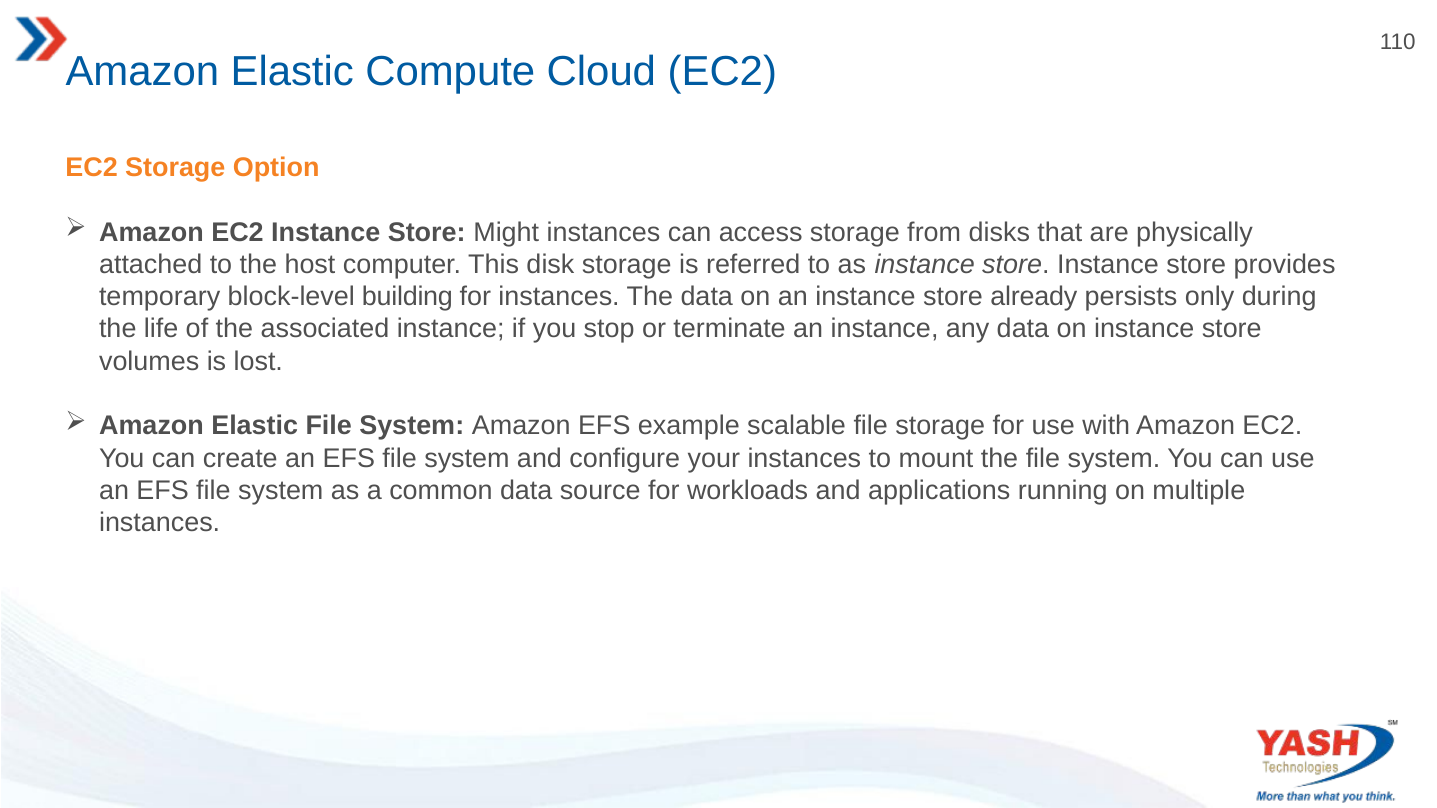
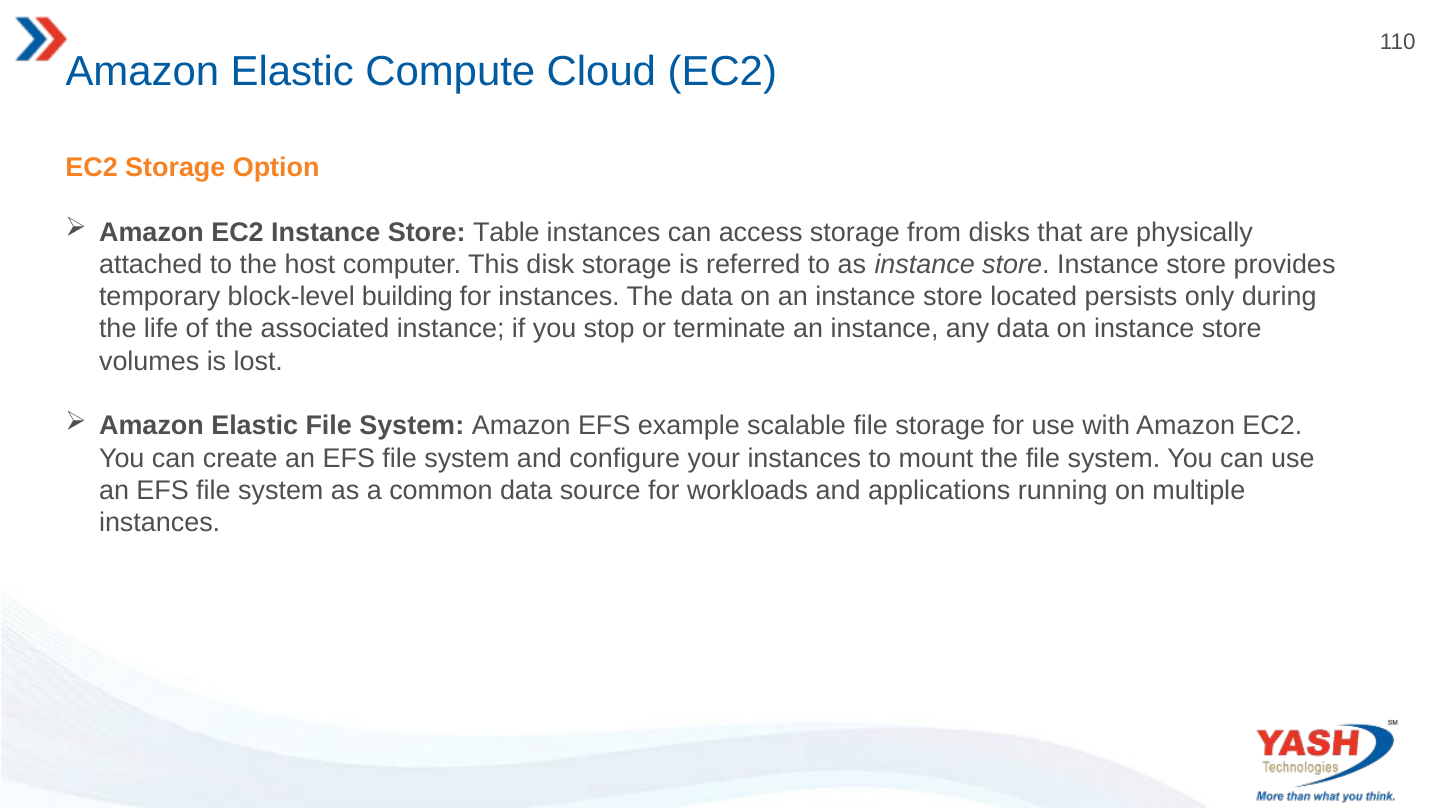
Might: Might -> Table
already: already -> located
